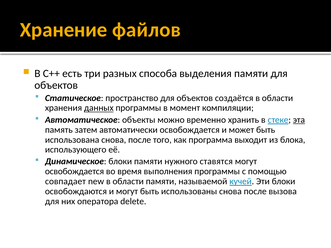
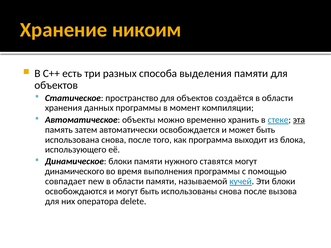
файлов: файлов -> никоим
данных underline: present -> none
освобождается at (75, 172): освобождается -> динамического
